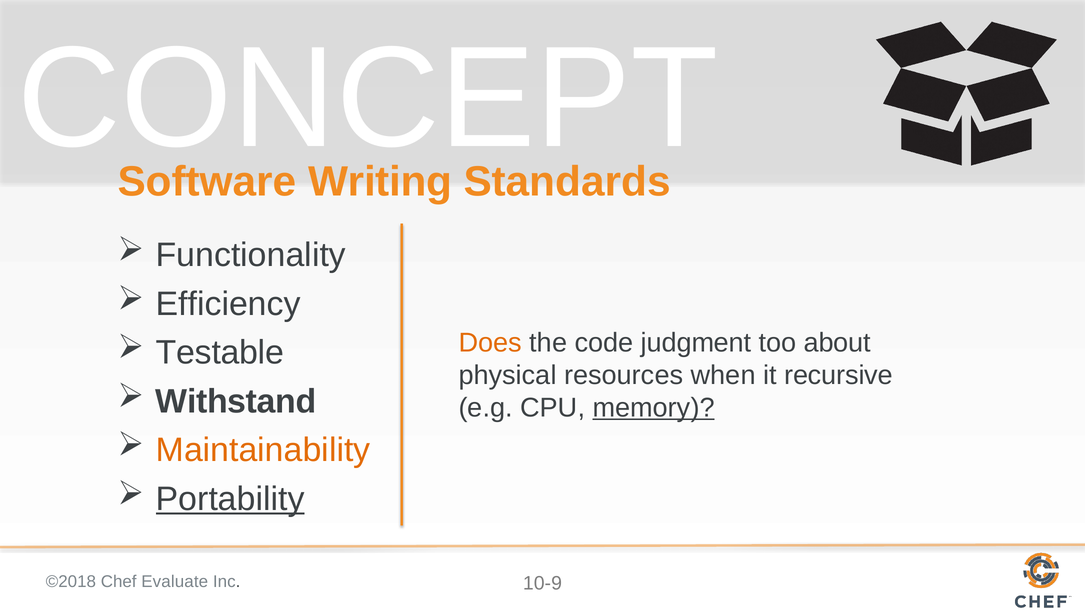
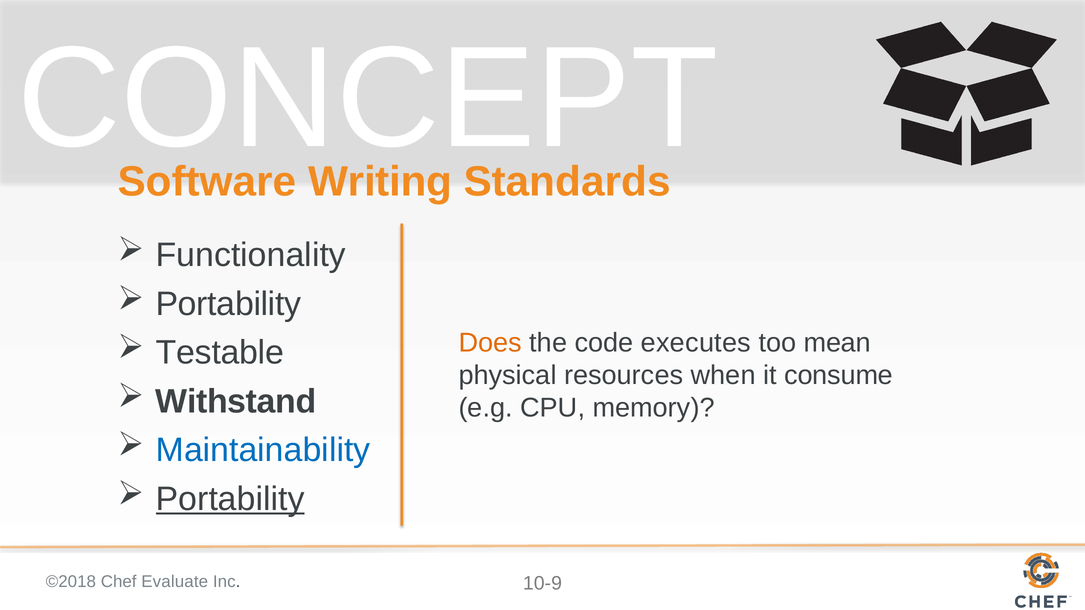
Efficiency at (228, 304): Efficiency -> Portability
judgment: judgment -> executes
about: about -> mean
recursive: recursive -> consume
memory underline: present -> none
Maintainability colour: orange -> blue
